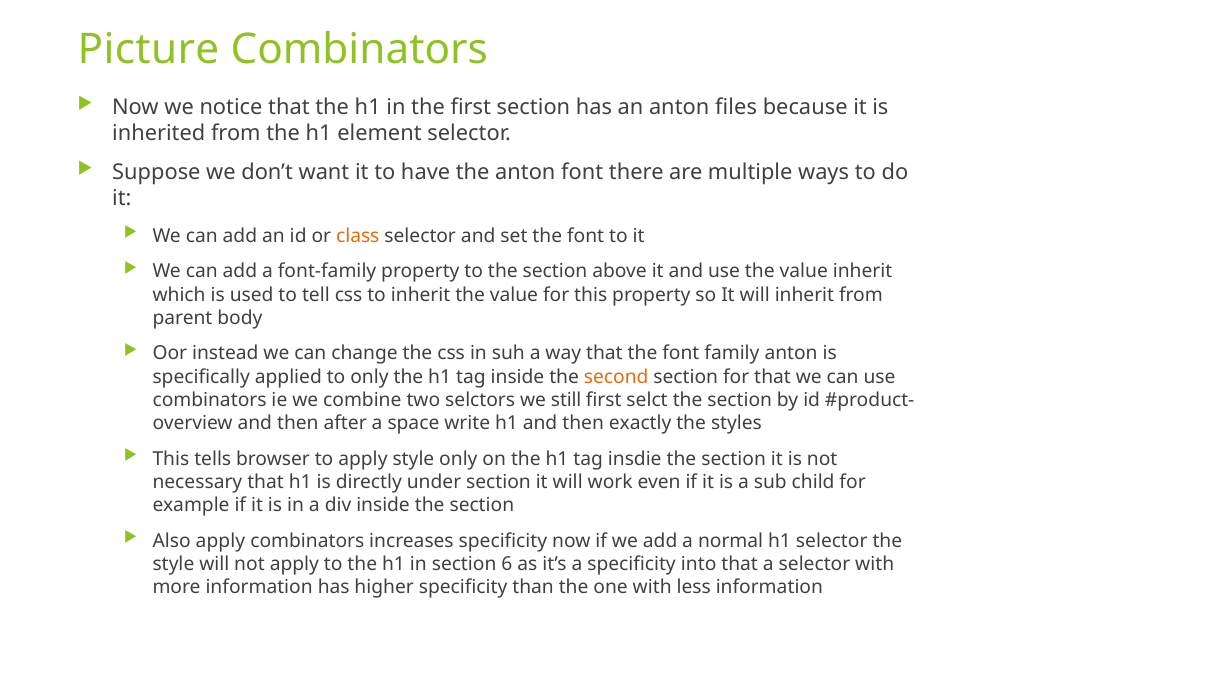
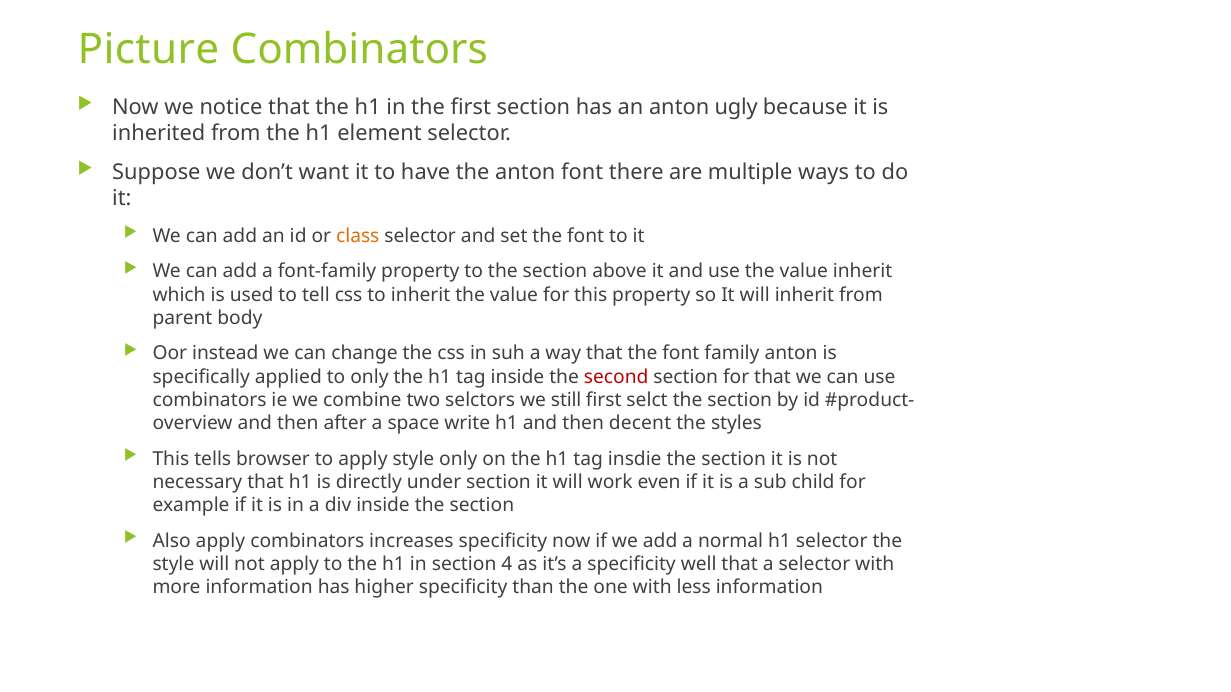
files: files -> ugly
second colour: orange -> red
exactly: exactly -> decent
6: 6 -> 4
into: into -> well
